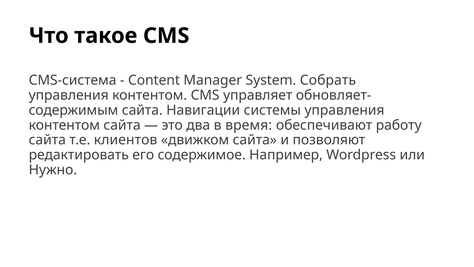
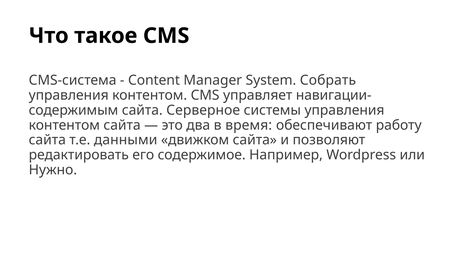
обновляет-: обновляет- -> навигации-
Навигации: Навигации -> Серверное
клиентов: клиентов -> данными
